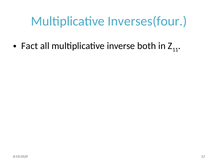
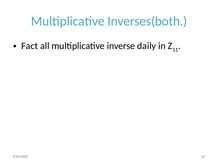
Inverses(four: Inverses(four -> Inverses(both
both: both -> daily
